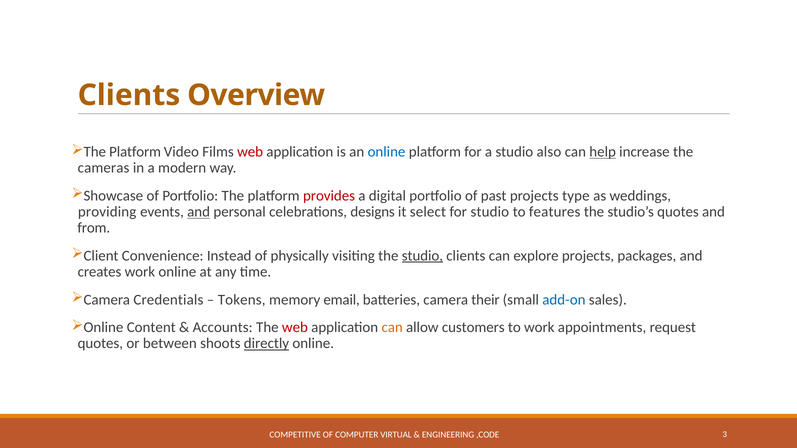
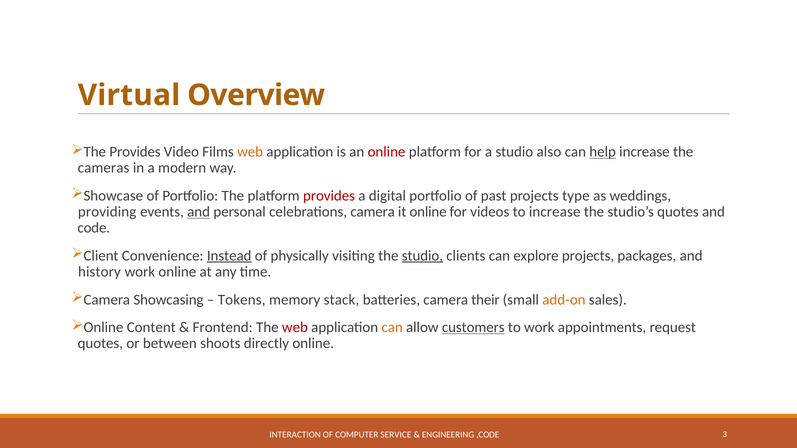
Clients at (129, 95): Clients -> Virtual
Platform at (135, 152): Platform -> Provides
web at (250, 152) colour: red -> orange
online at (387, 152) colour: blue -> red
celebrations designs: designs -> camera
it select: select -> online
for studio: studio -> videos
to features: features -> increase
from: from -> code
Instead underline: none -> present
creates: creates -> history
Credentials: Credentials -> Showcasing
email: email -> stack
add-on colour: blue -> orange
Accounts: Accounts -> Frontend
customers underline: none -> present
directly underline: present -> none
COMPETITIVE: COMPETITIVE -> INTERACTION
VIRTUAL: VIRTUAL -> SERVICE
